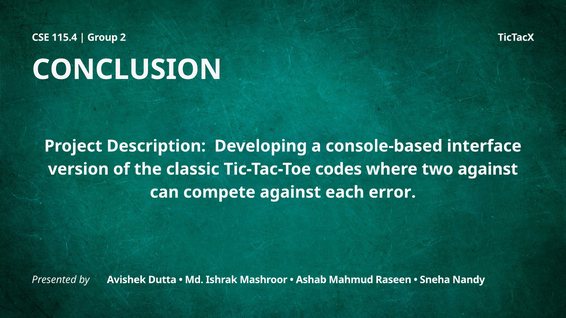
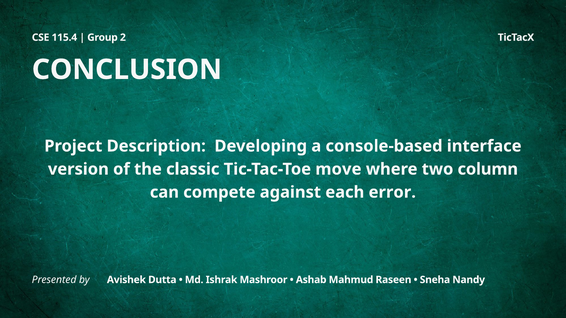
codes: codes -> move
two against: against -> column
